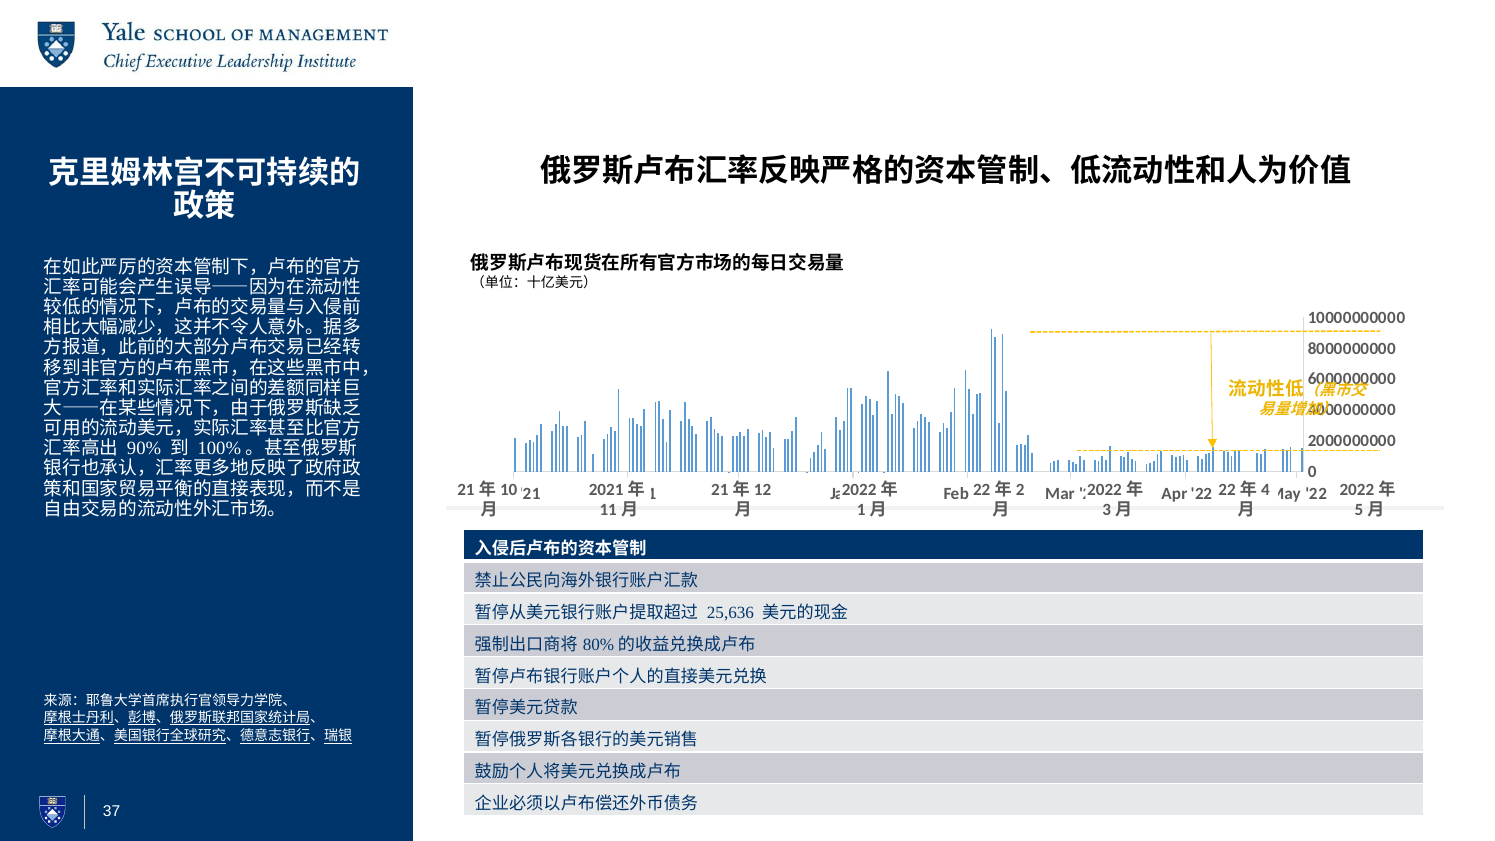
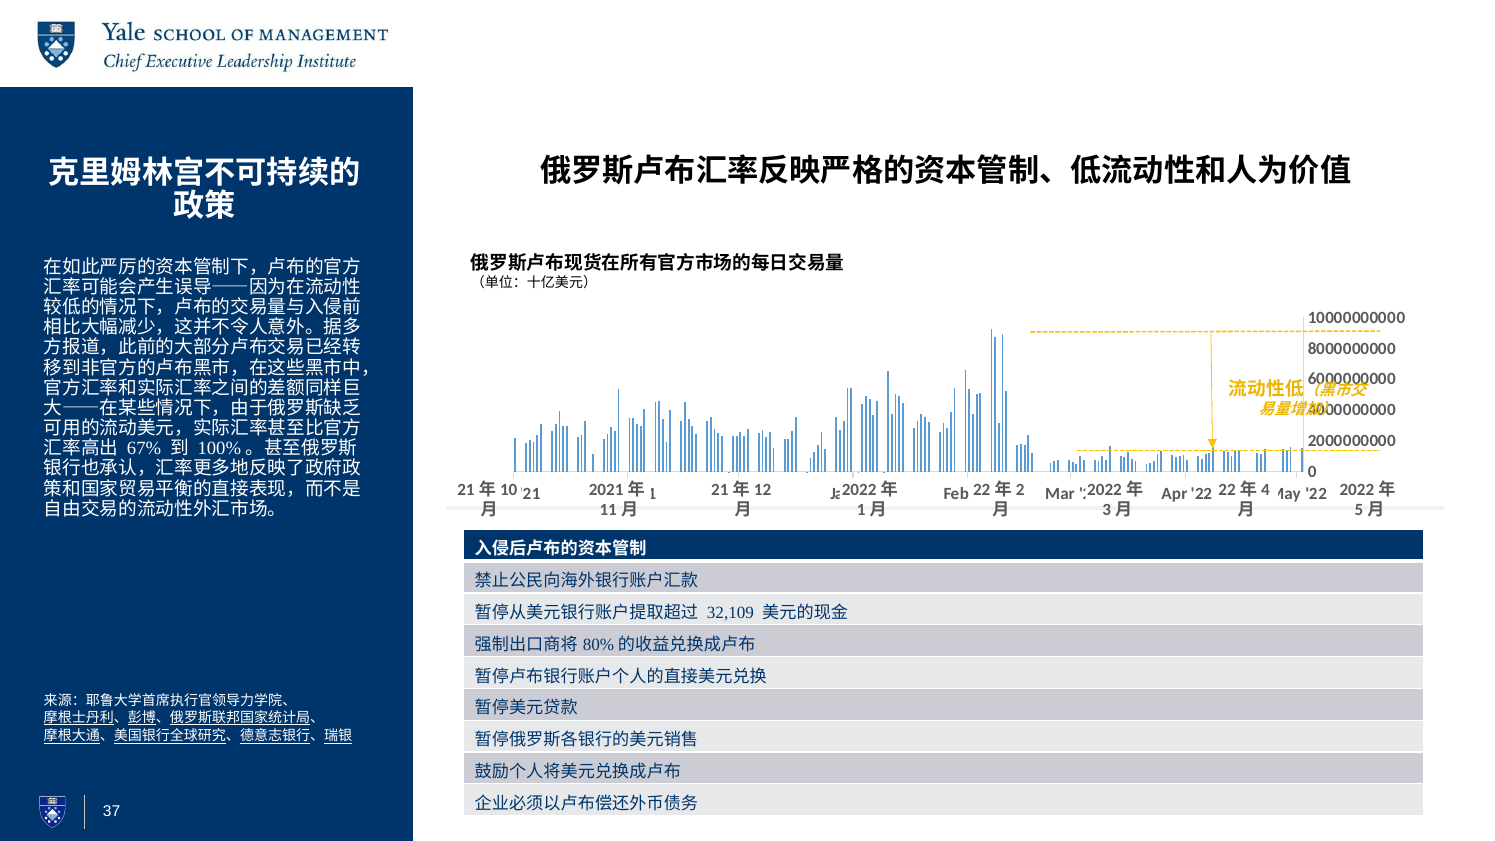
90%: 90% -> 67%
25,636: 25,636 -> 32,109
